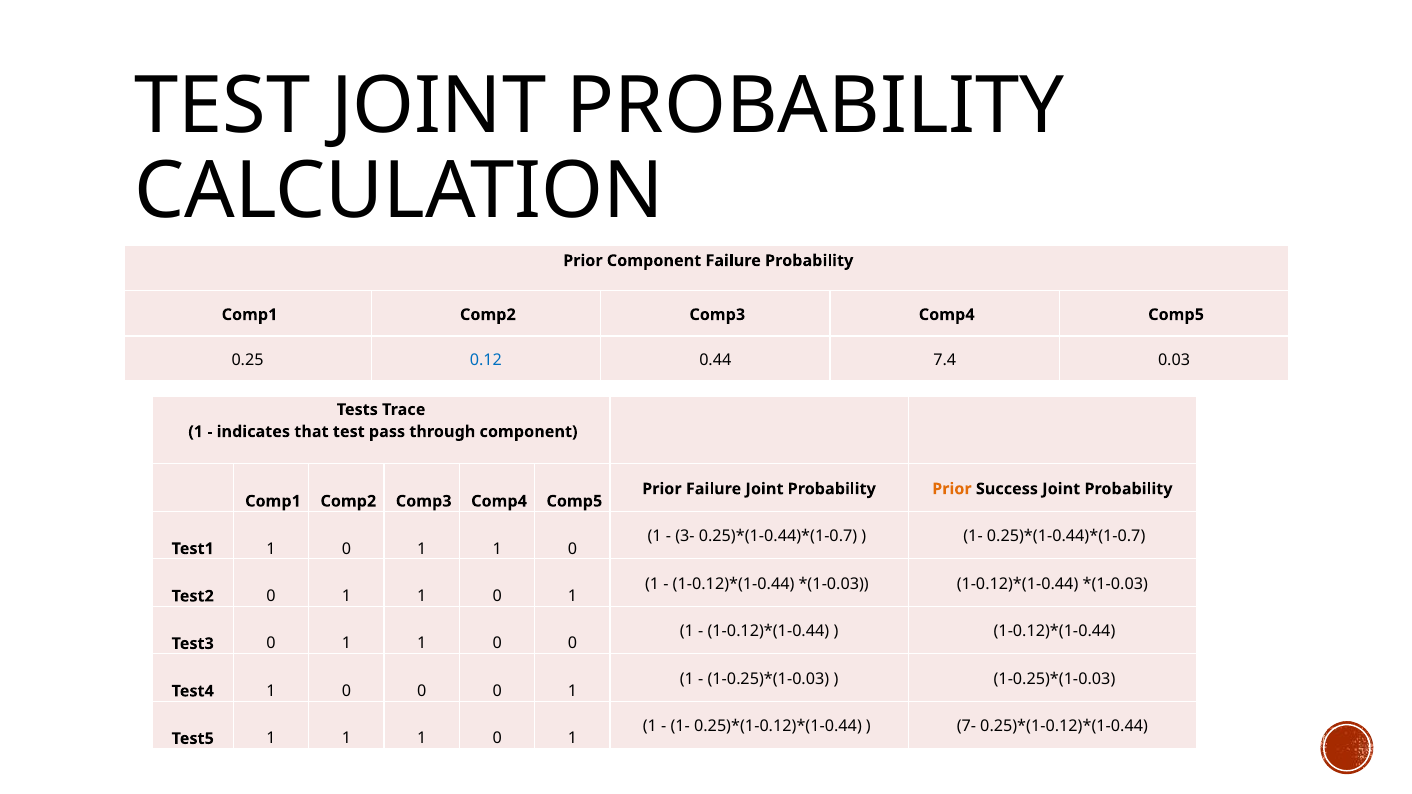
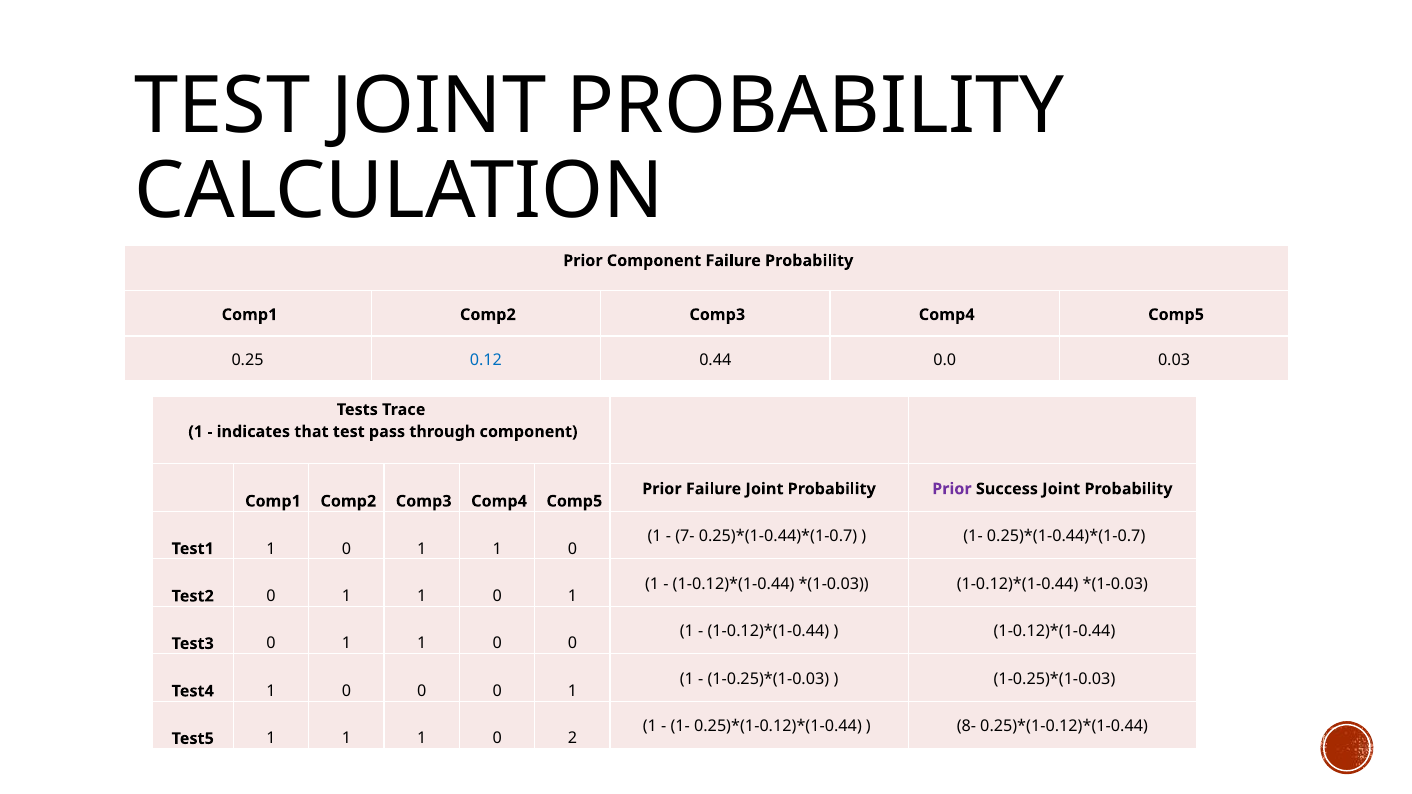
7.4: 7.4 -> 0.0
Prior at (952, 489) colour: orange -> purple
3-: 3- -> 7-
7-: 7- -> 8-
1 at (572, 739): 1 -> 2
